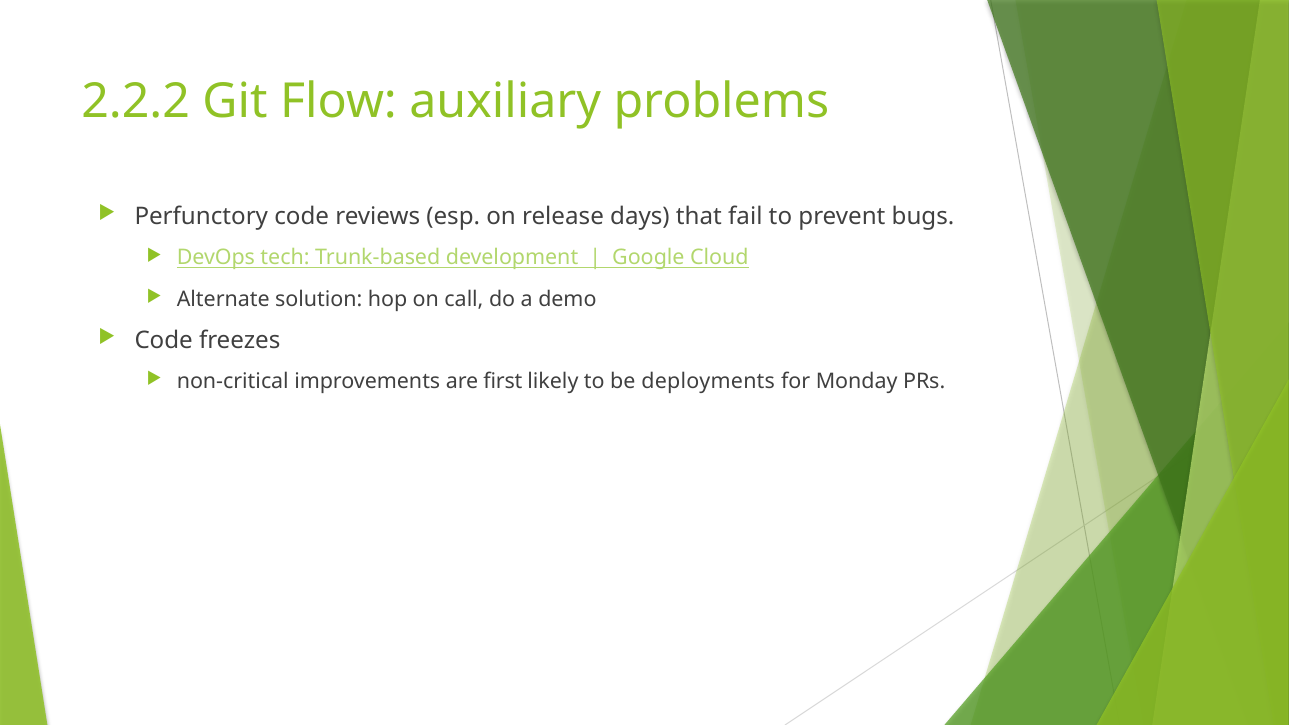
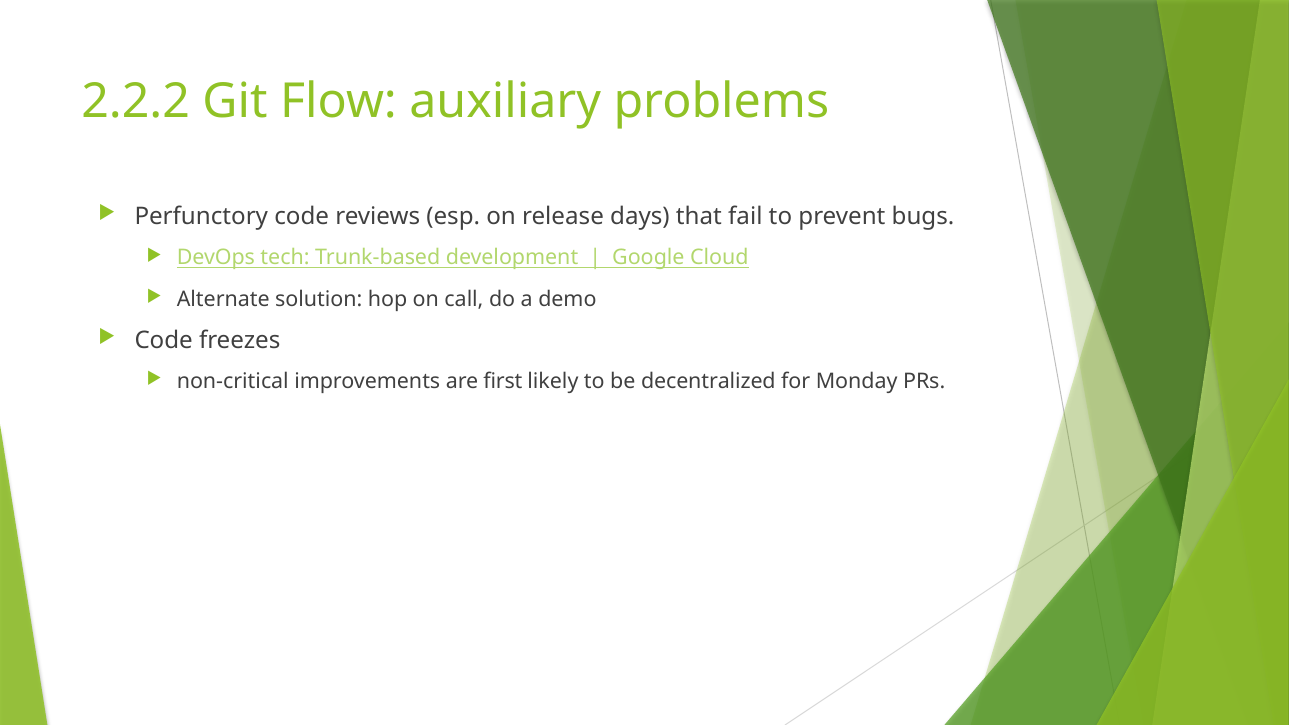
deployments: deployments -> decentralized
